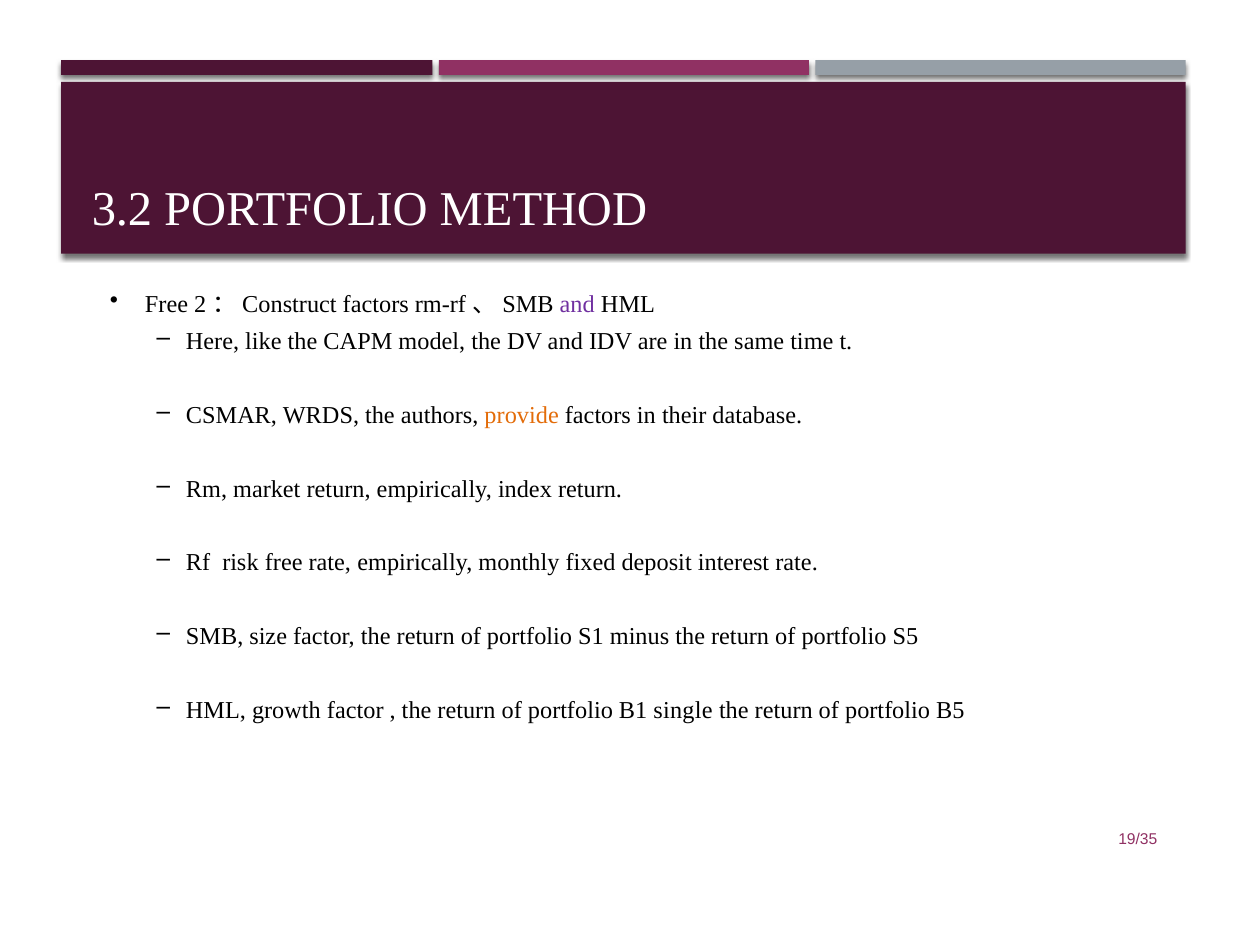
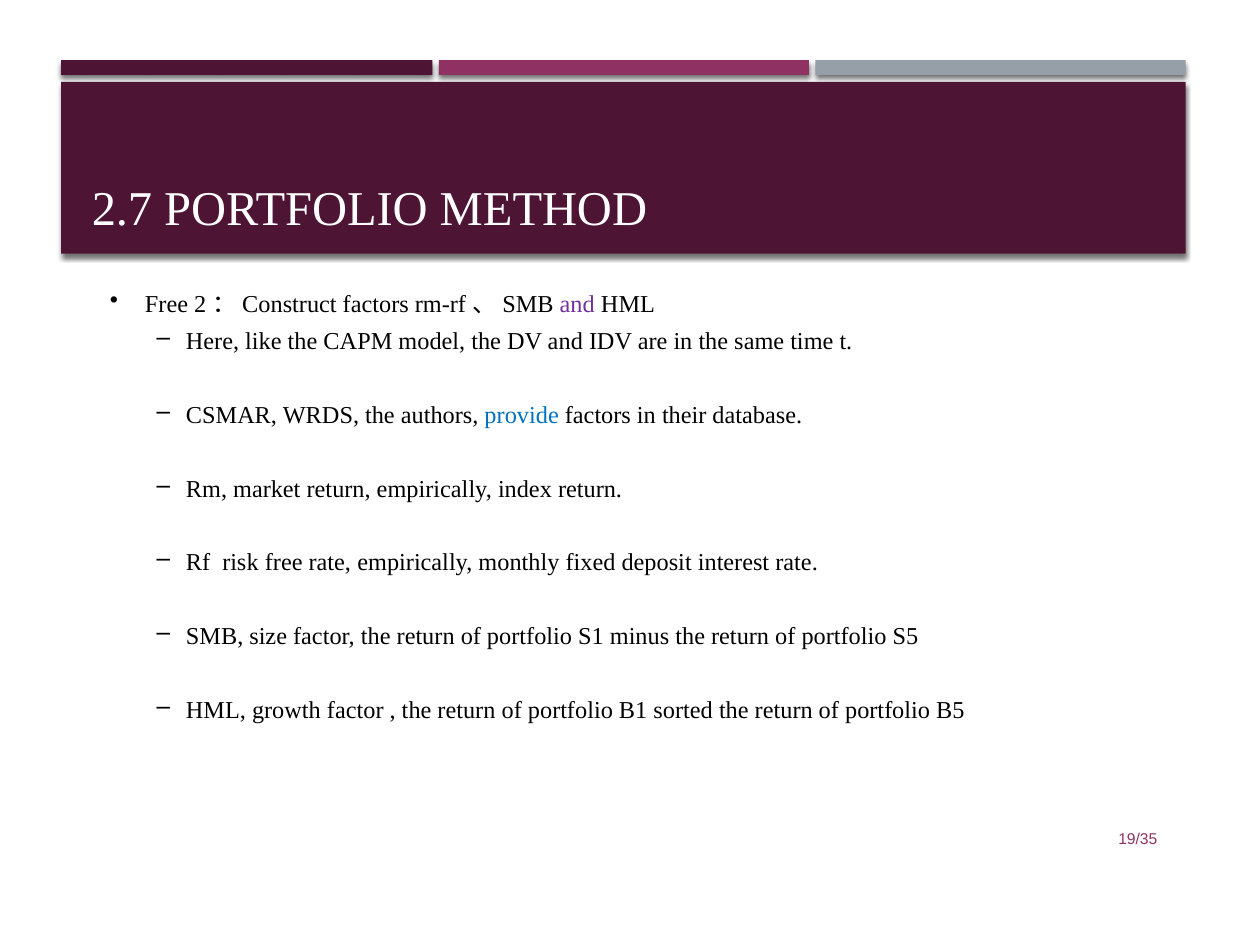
3.2: 3.2 -> 2.7
provide colour: orange -> blue
single: single -> sorted
